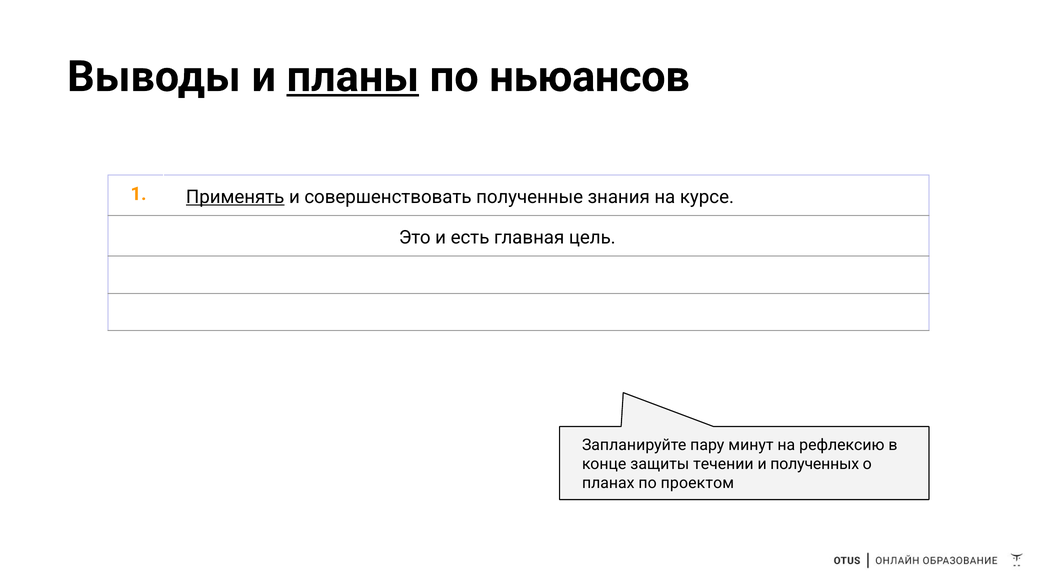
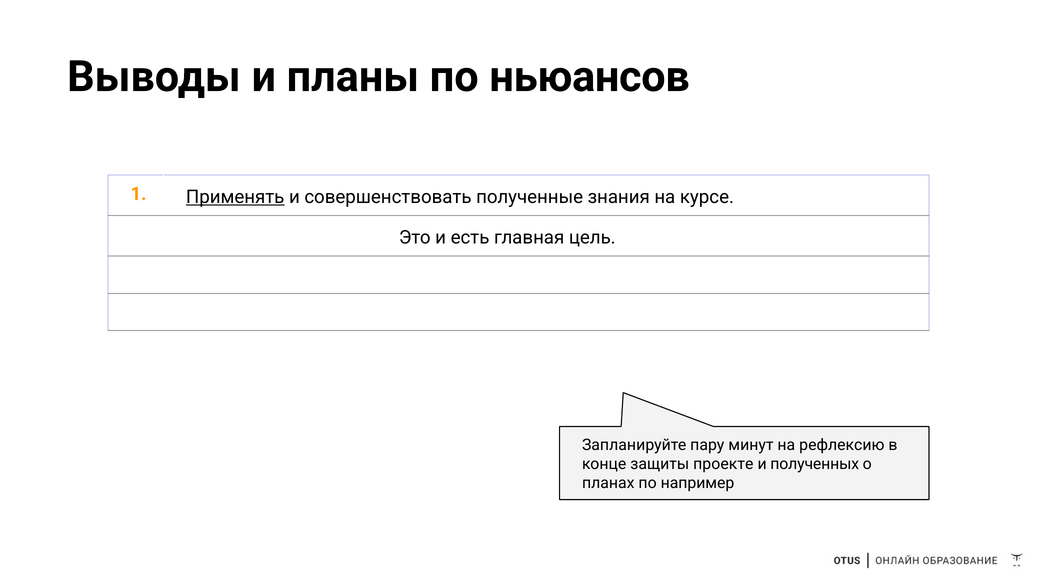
планы underline: present -> none
течении: течении -> проекте
проектом: проектом -> например
